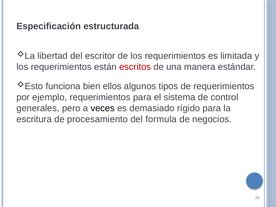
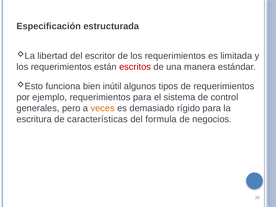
ellos: ellos -> inútil
veces colour: black -> orange
procesamiento: procesamiento -> características
